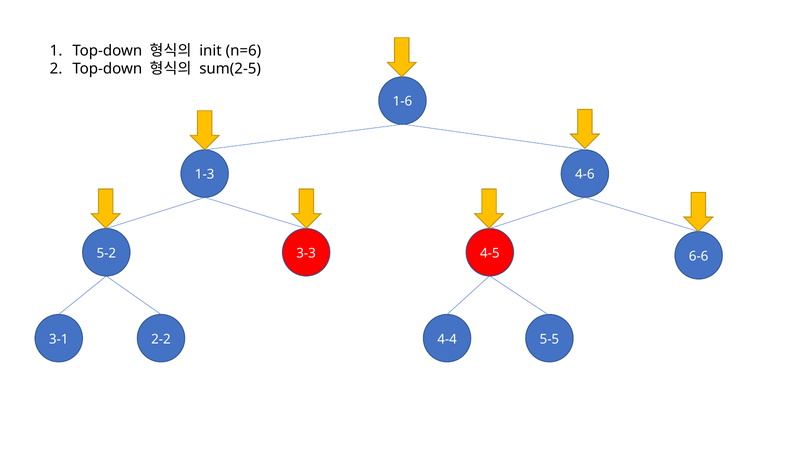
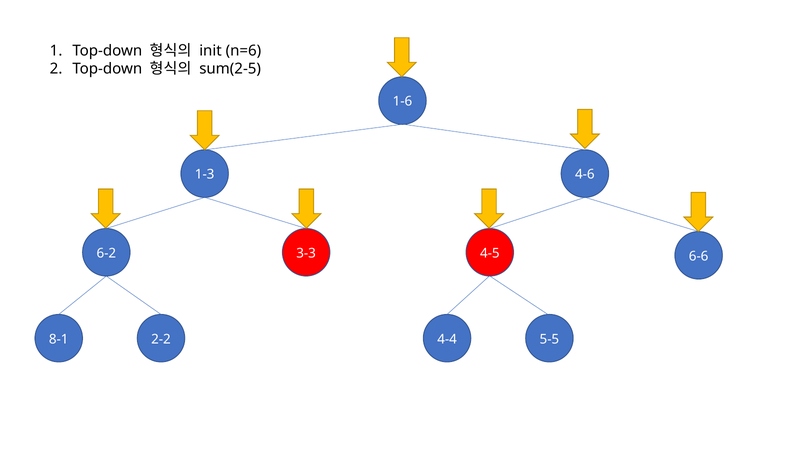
5-2: 5-2 -> 6-2
3-1: 3-1 -> 8-1
